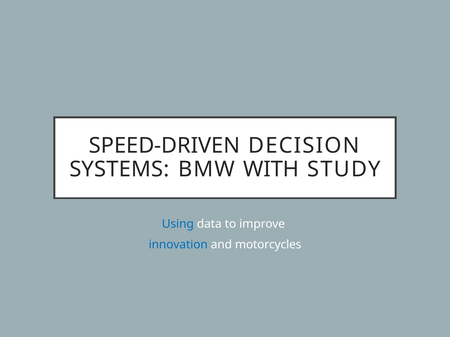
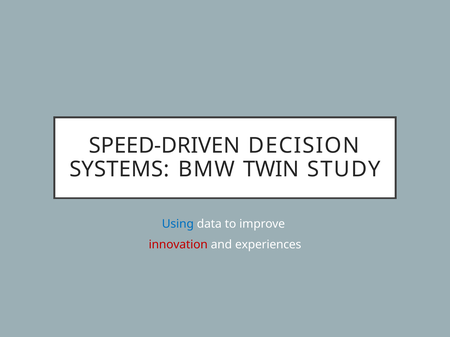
WITH: WITH -> TWIN
innovation colour: blue -> red
motorcycles: motorcycles -> experiences
